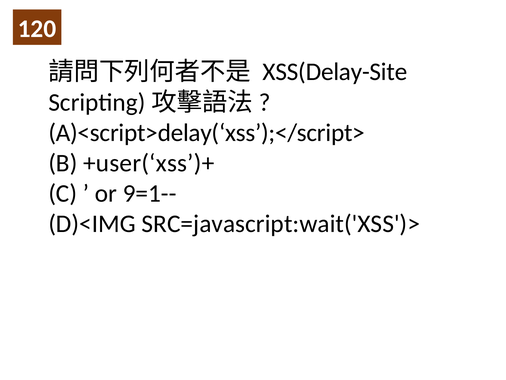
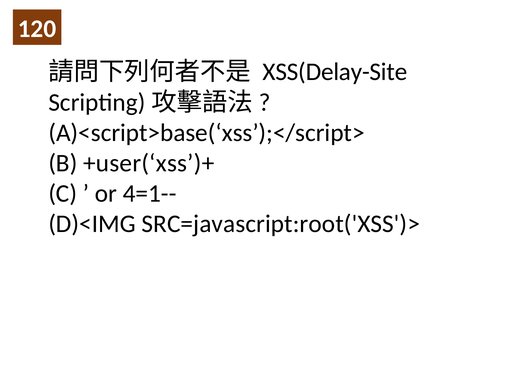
A)<script>delay(‘xss’);</script>: A)<script>delay(‘xss’);</script> -> A)<script>base(‘xss’);</script>
9=1--: 9=1-- -> 4=1--
SRC=javascript:wait('XSS')>: SRC=javascript:wait('XSS')> -> SRC=javascript:root('XSS')>
